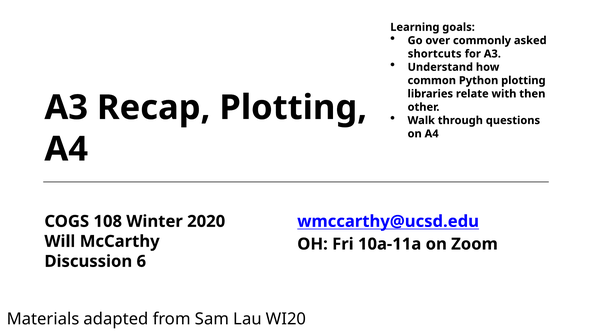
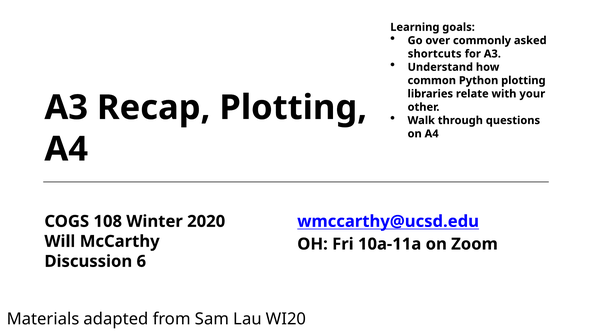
then: then -> your
